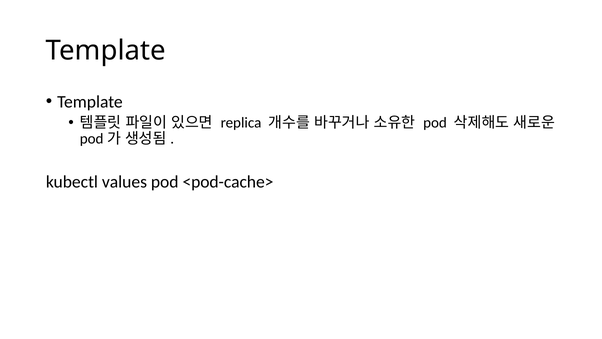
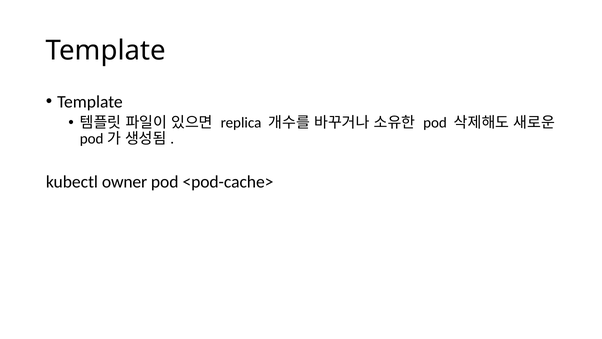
values: values -> owner
